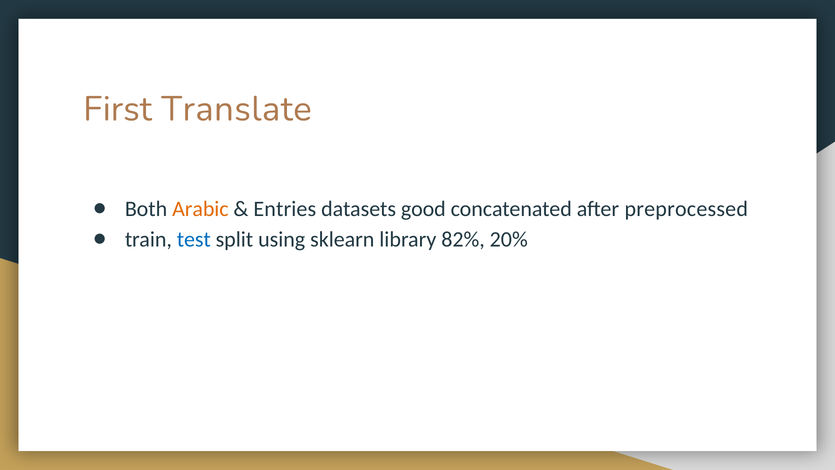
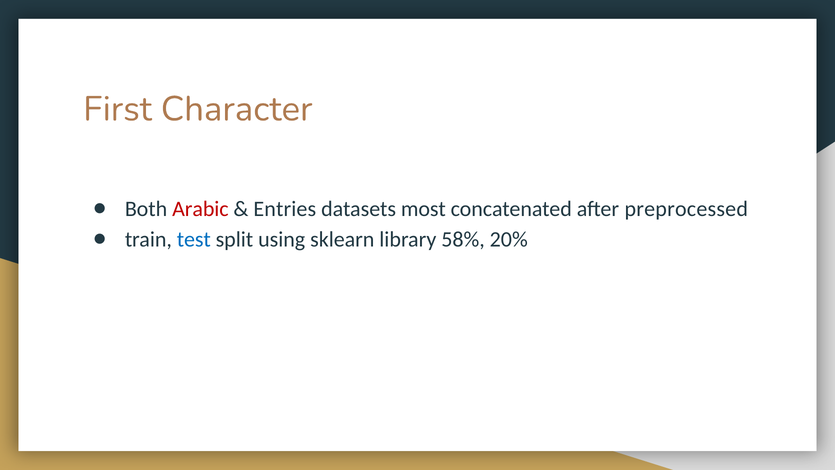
Translate: Translate -> Character
Arabic colour: orange -> red
good: good -> most
82%: 82% -> 58%
